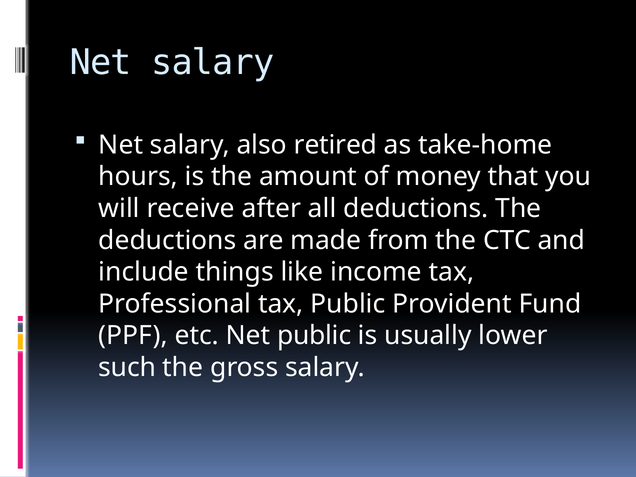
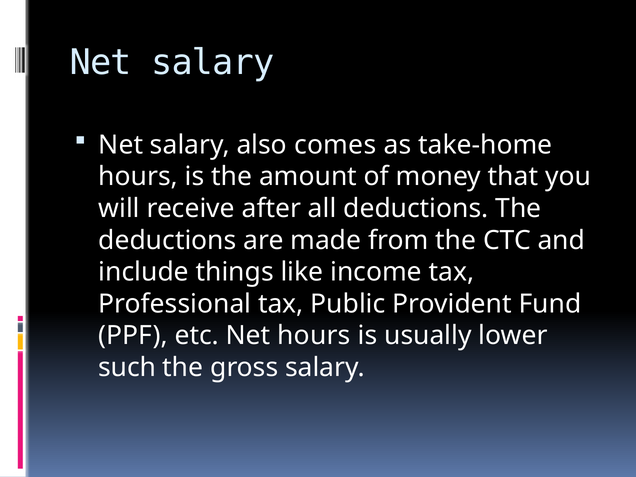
retired: retired -> comes
Net public: public -> hours
